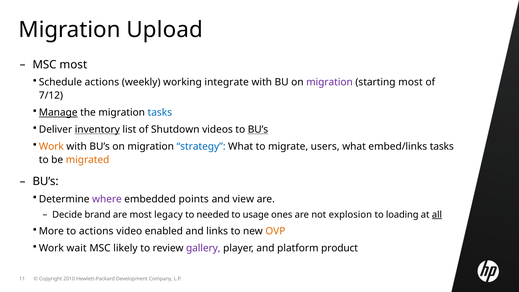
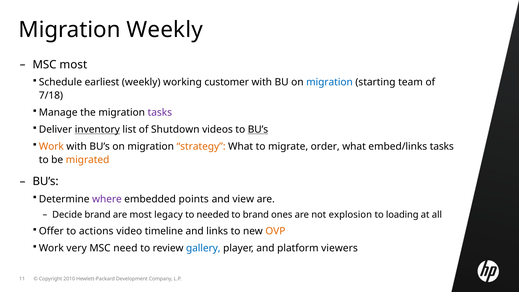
Migration Upload: Upload -> Weekly
Schedule actions: actions -> earliest
integrate: integrate -> customer
migration at (329, 82) colour: purple -> blue
starting most: most -> team
7/12: 7/12 -> 7/18
Manage underline: present -> none
tasks at (160, 113) colour: blue -> purple
strategy colour: blue -> orange
users: users -> order
to usage: usage -> brand
all underline: present -> none
More: More -> Offer
enabled: enabled -> timeline
wait: wait -> very
likely: likely -> need
gallery colour: purple -> blue
product: product -> viewers
